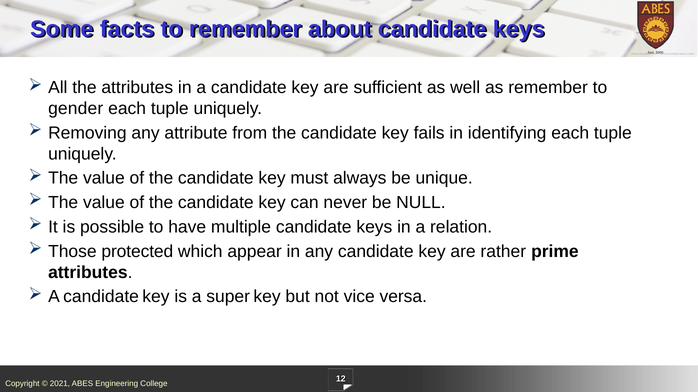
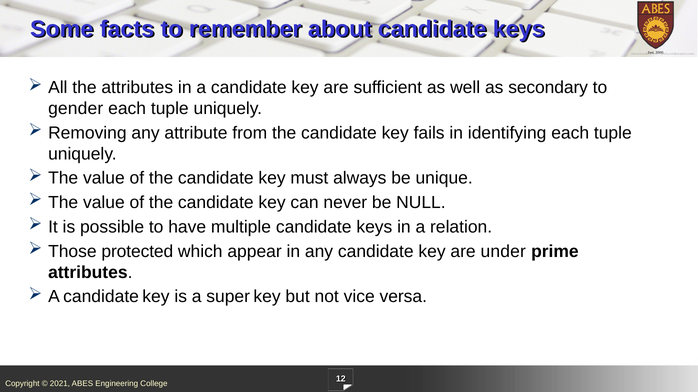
as remember: remember -> secondary
rather: rather -> under
